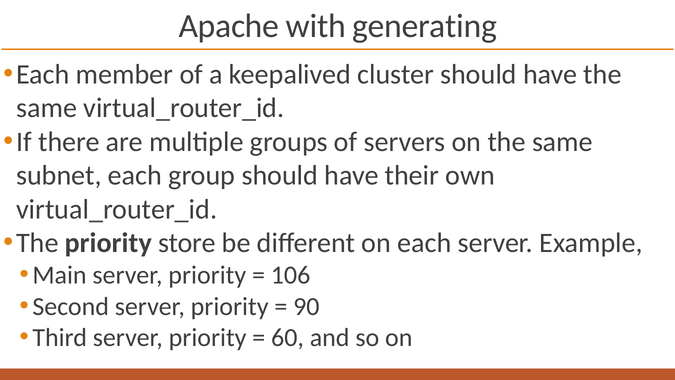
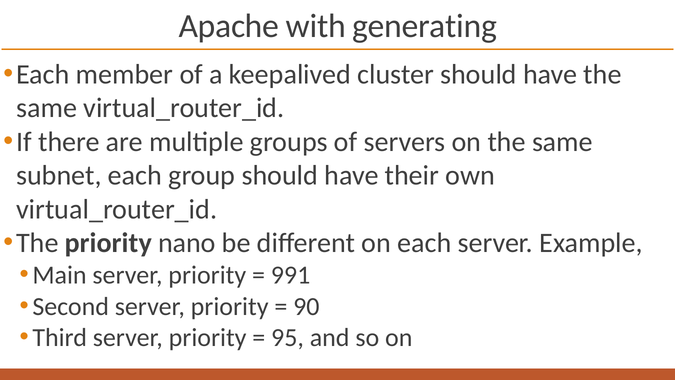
store: store -> nano
106: 106 -> 991
60: 60 -> 95
